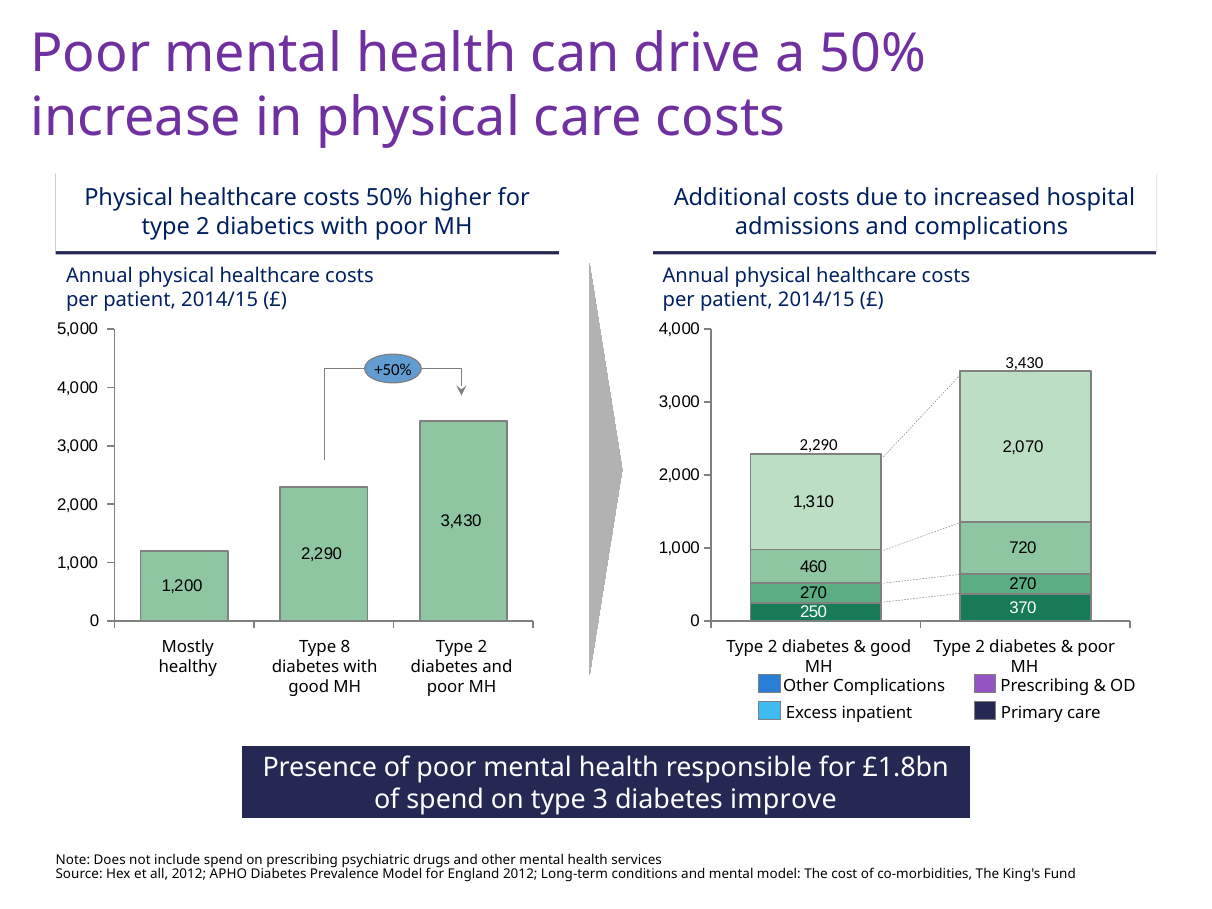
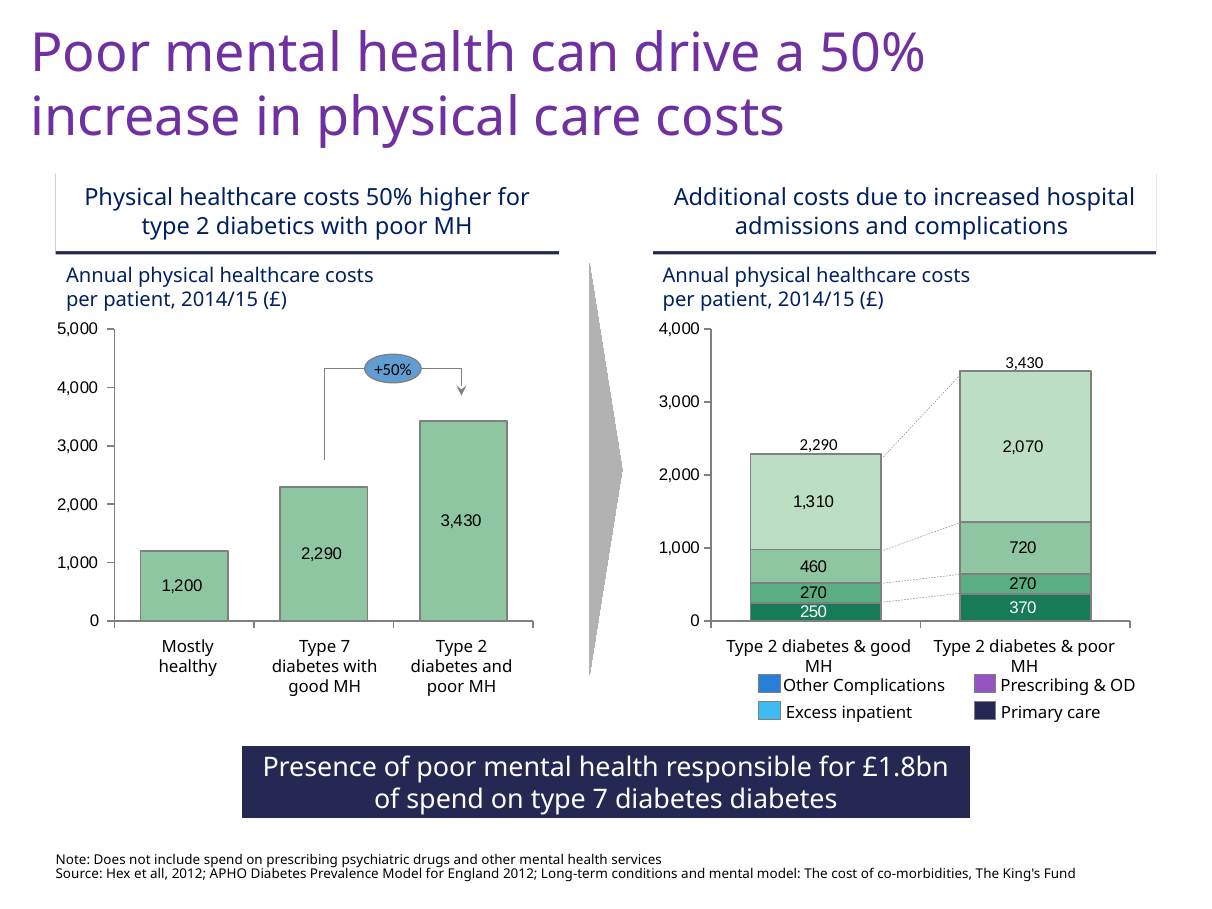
8 at (346, 647): 8 -> 7
on type 3: 3 -> 7
diabetes improve: improve -> diabetes
